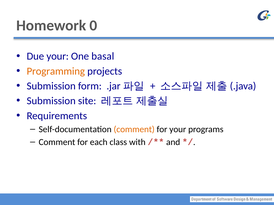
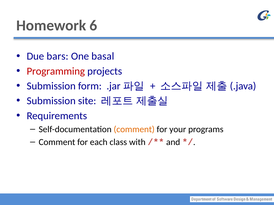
0: 0 -> 6
Due your: your -> bars
Programming colour: orange -> red
